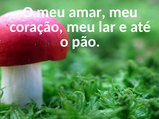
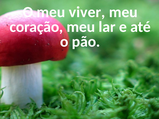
amar: amar -> viver
